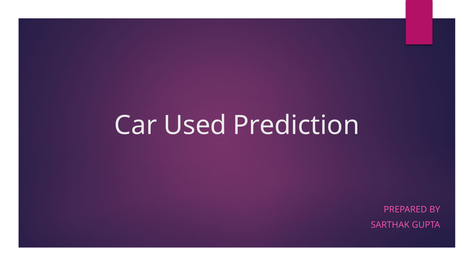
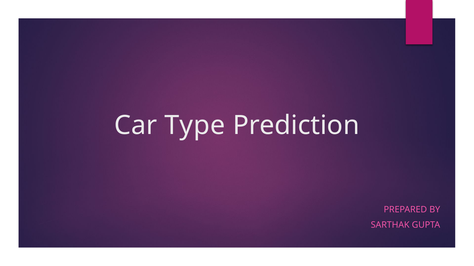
Used: Used -> Type
